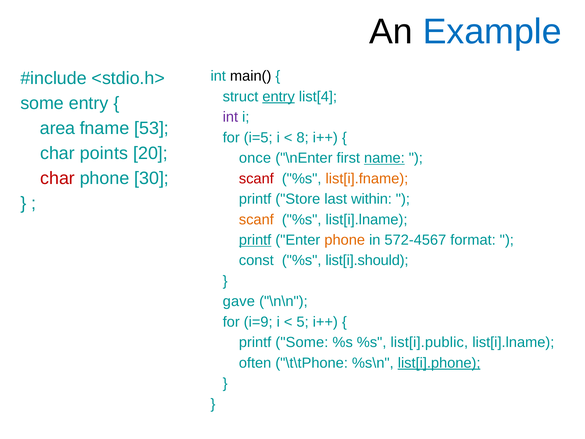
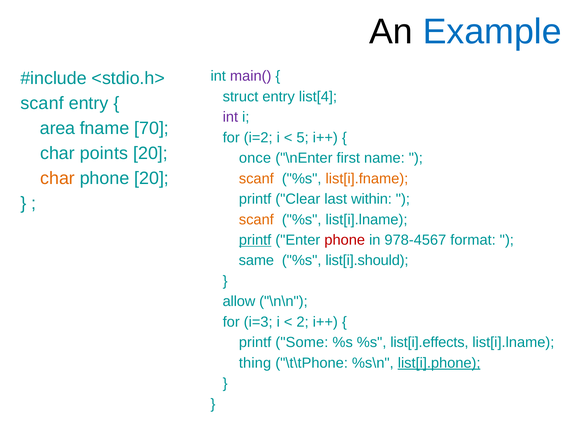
main( colour: black -> purple
entry at (279, 97) underline: present -> none
some at (42, 103): some -> scanf
53: 53 -> 70
i=5: i=5 -> i=2
8: 8 -> 5
name underline: present -> none
char at (58, 178) colour: red -> orange
phone 30: 30 -> 20
scanf at (256, 178) colour: red -> orange
Store: Store -> Clear
phone at (345, 240) colour: orange -> red
572-4567: 572-4567 -> 978-4567
const: const -> same
gave: gave -> allow
i=9: i=9 -> i=3
5: 5 -> 2
list[i].public: list[i].public -> list[i].effects
often: often -> thing
